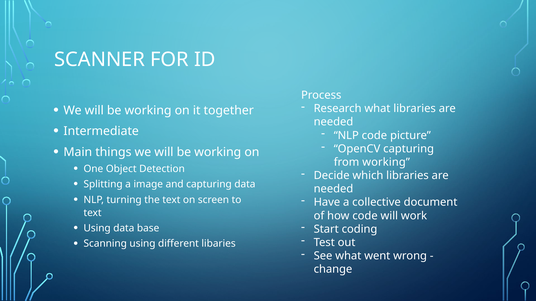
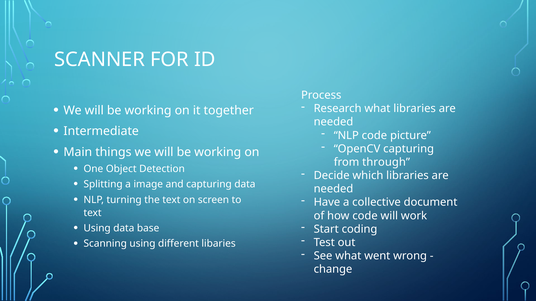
from working: working -> through
